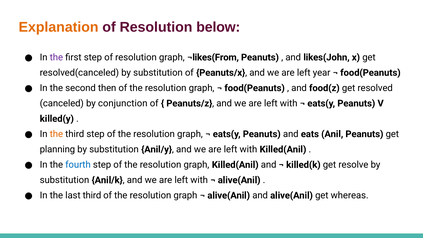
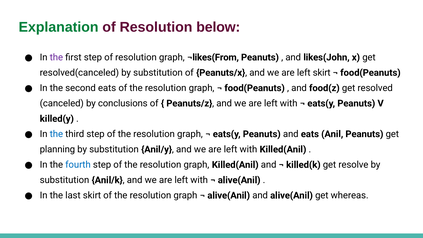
Explanation colour: orange -> green
left year: year -> skirt
second then: then -> eats
conjunction: conjunction -> conclusions
the at (56, 134) colour: orange -> blue
last third: third -> skirt
